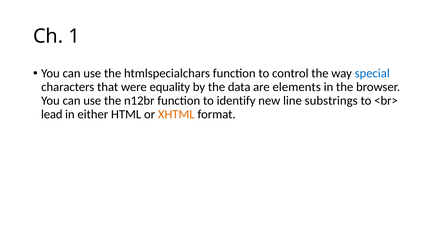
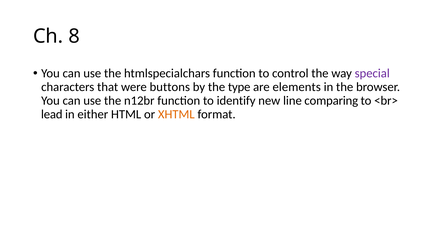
1: 1 -> 8
special colour: blue -> purple
equality: equality -> buttons
data: data -> type
substrings: substrings -> comparing
